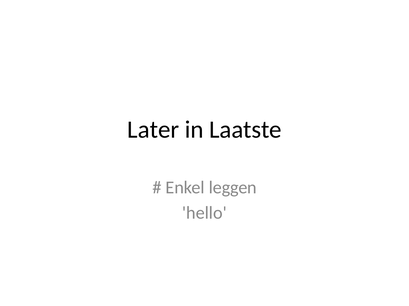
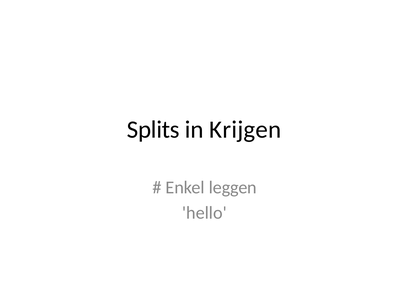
Later: Later -> Splits
Laatste: Laatste -> Krijgen
